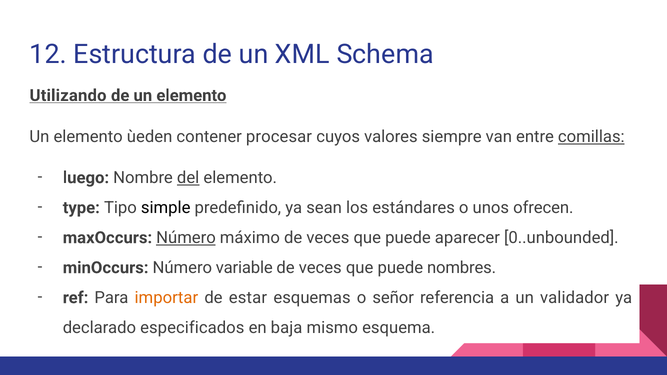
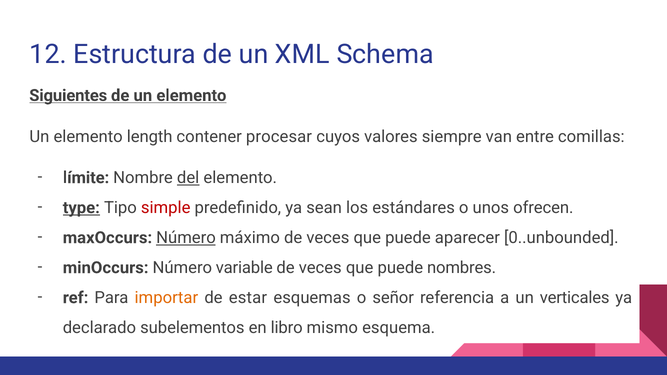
Utilizando: Utilizando -> Siguientes
ùeden: ùeden -> length
comillas underline: present -> none
luego: luego -> límite
type underline: none -> present
simple colour: black -> red
validador: validador -> verticales
especificados: especificados -> subelementos
baja: baja -> libro
